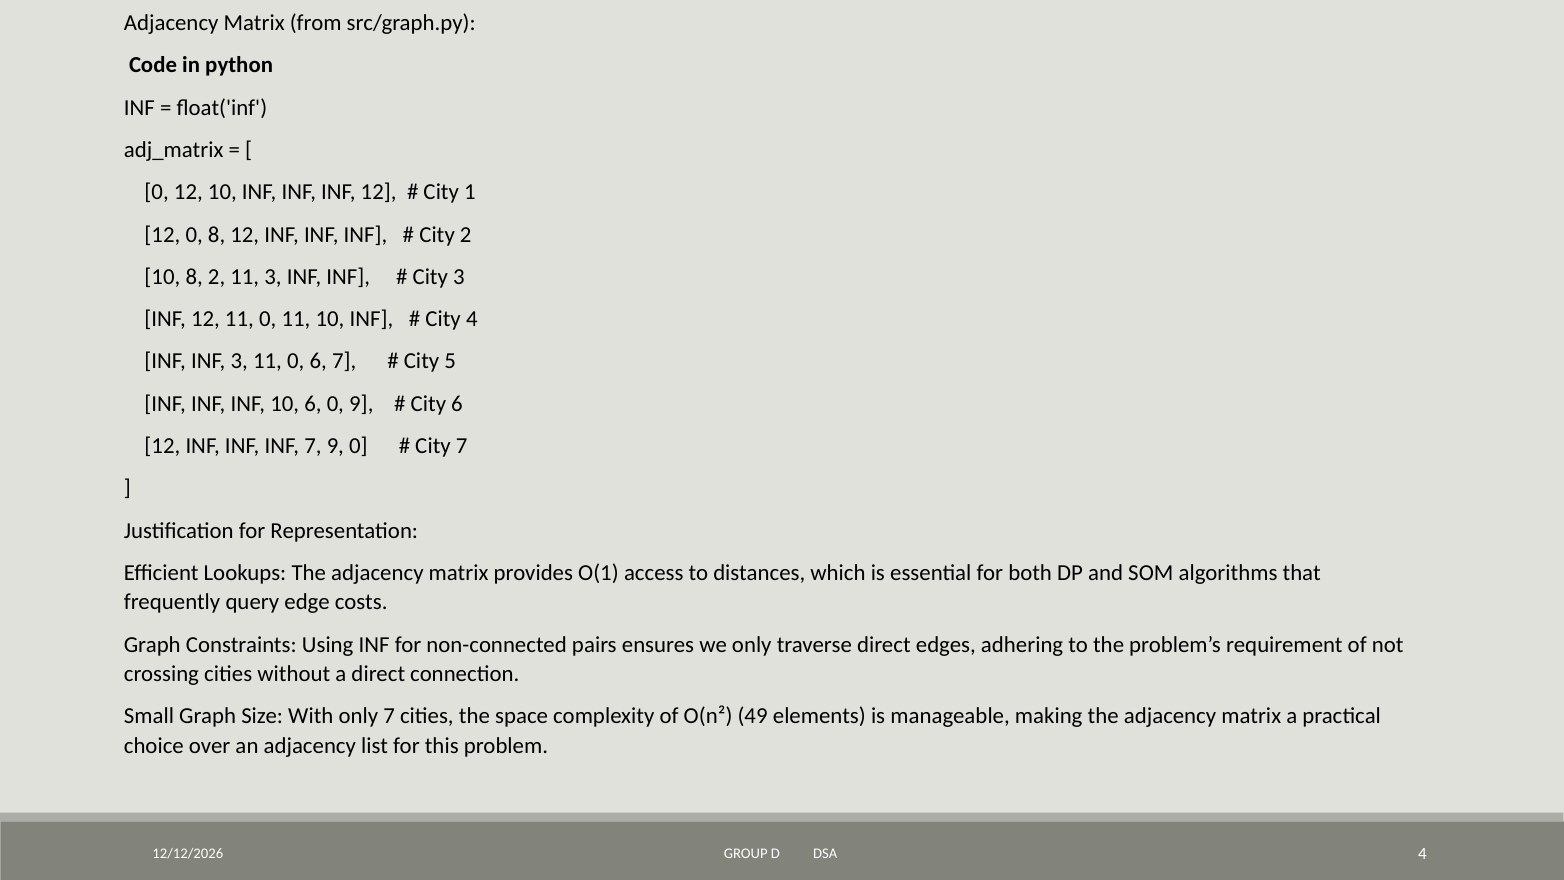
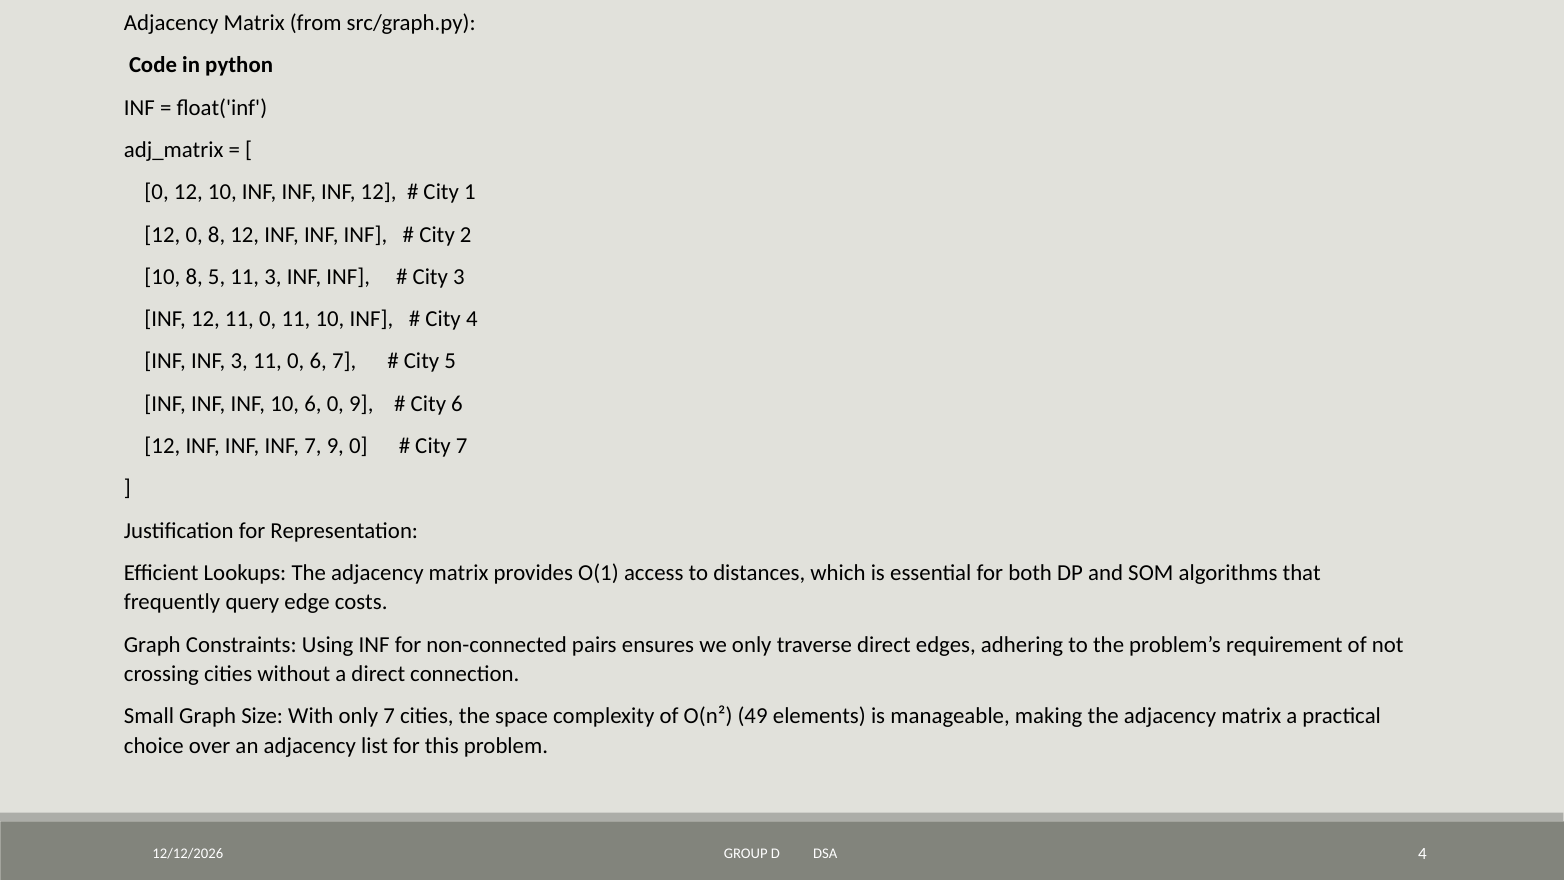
8 2: 2 -> 5
